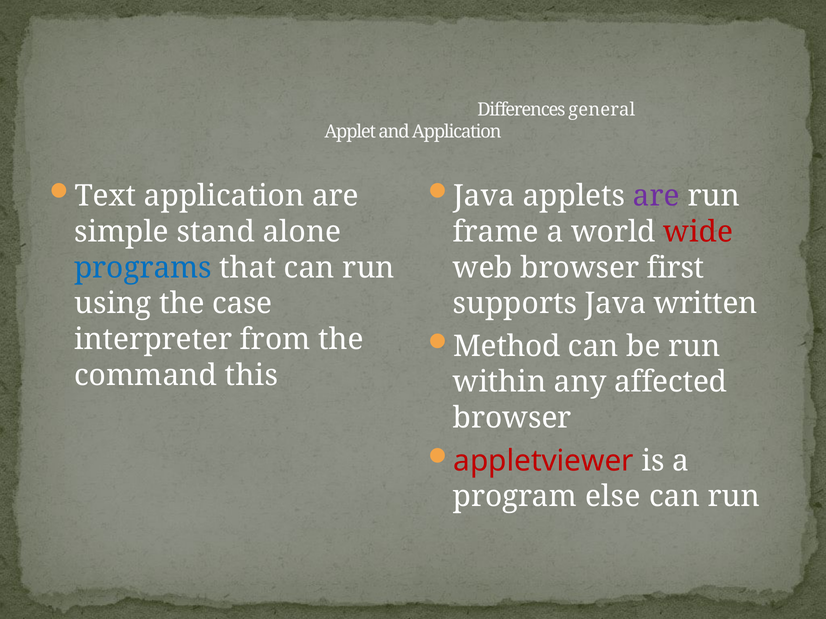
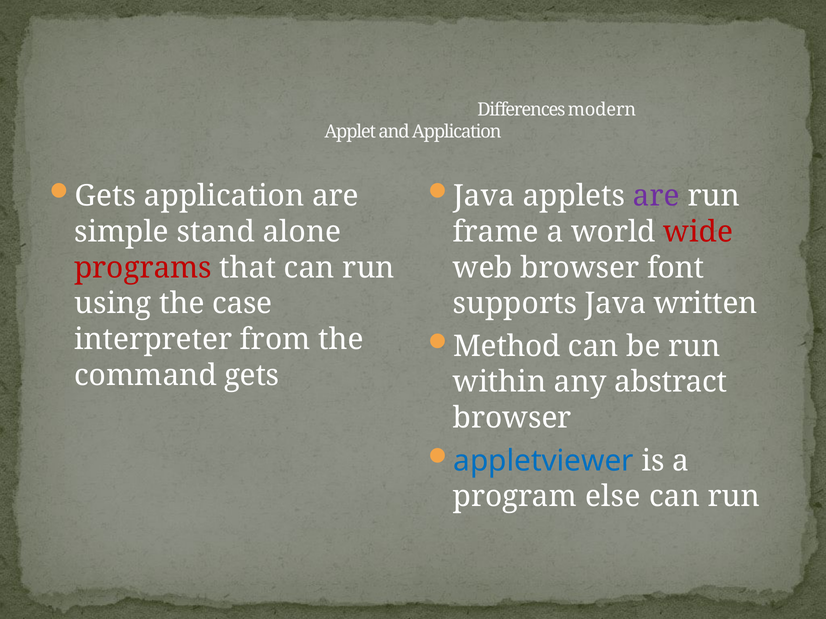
general: general -> modern
Text at (106, 196): Text -> Gets
programs colour: blue -> red
first: first -> font
command this: this -> gets
affected: affected -> abstract
appletviewer colour: red -> blue
